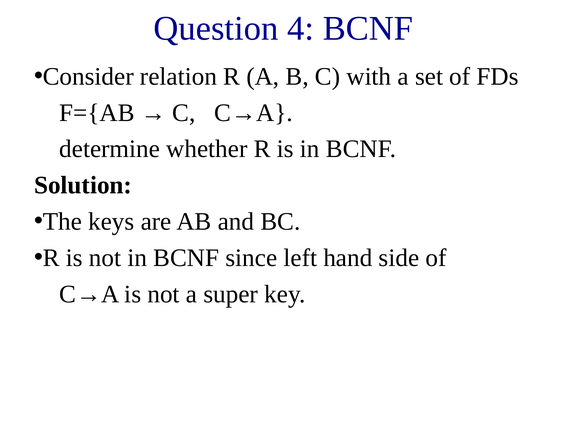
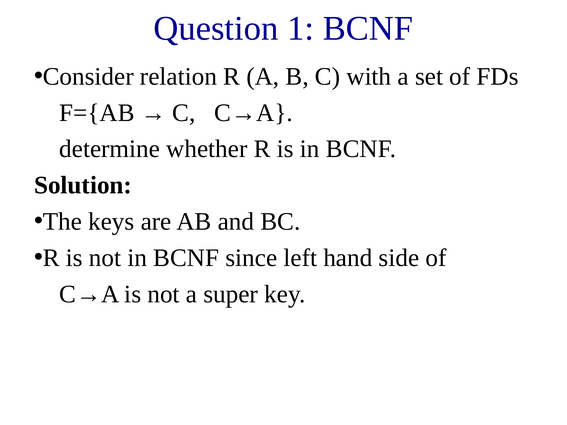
4: 4 -> 1
